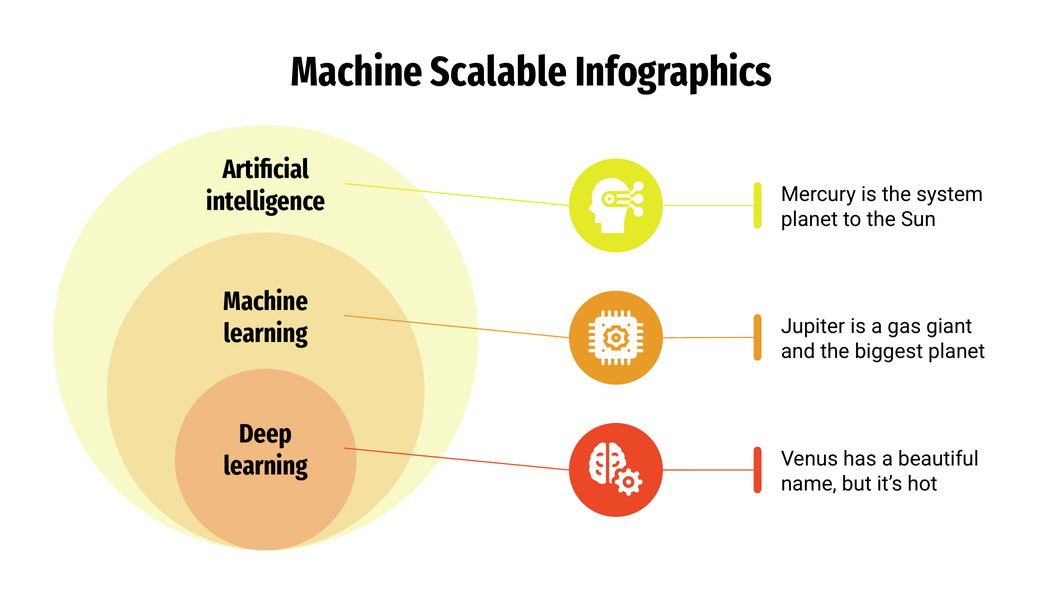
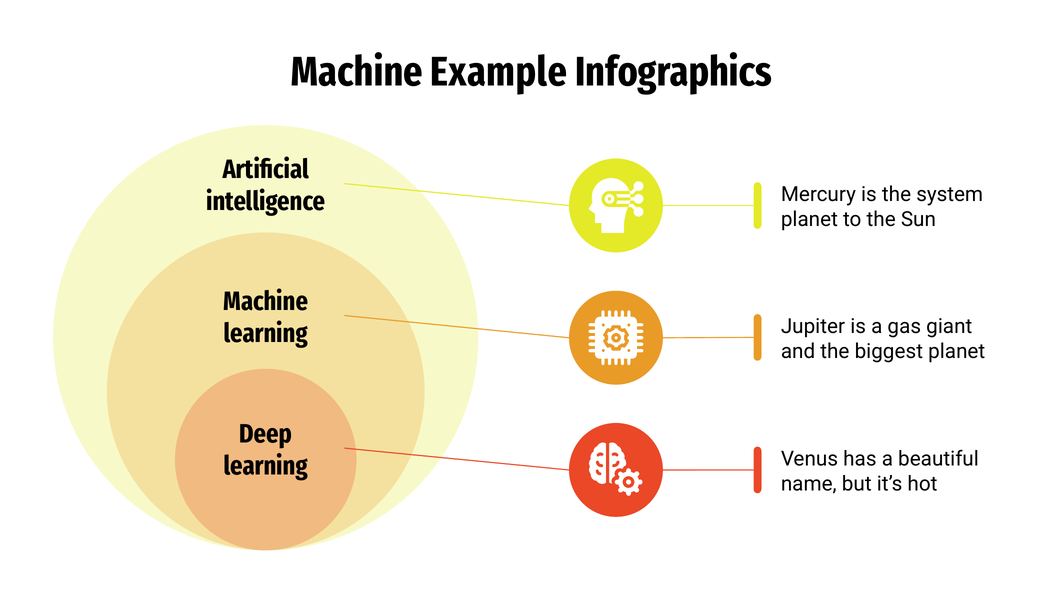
Scalable: Scalable -> Example
